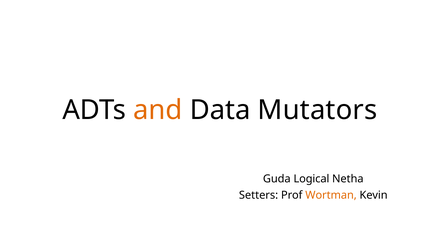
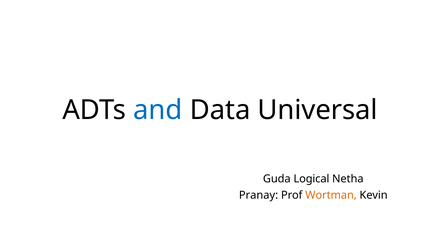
and colour: orange -> blue
Mutators: Mutators -> Universal
Setters: Setters -> Pranay
